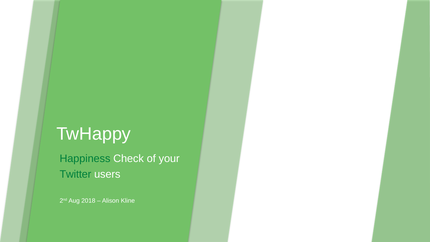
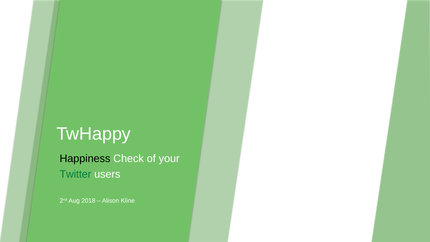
Happiness colour: green -> black
